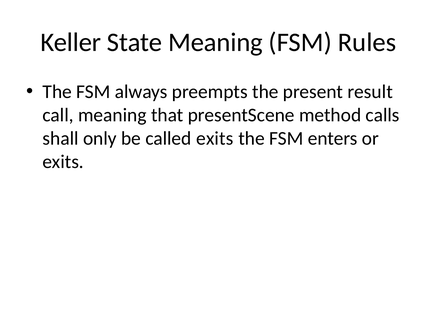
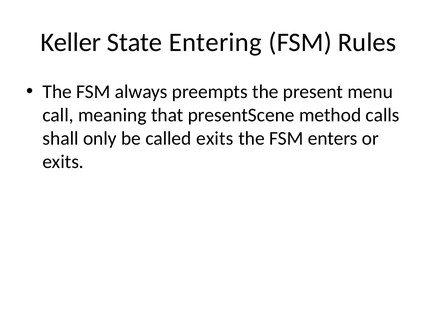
State Meaning: Meaning -> Entering
result: result -> menu
